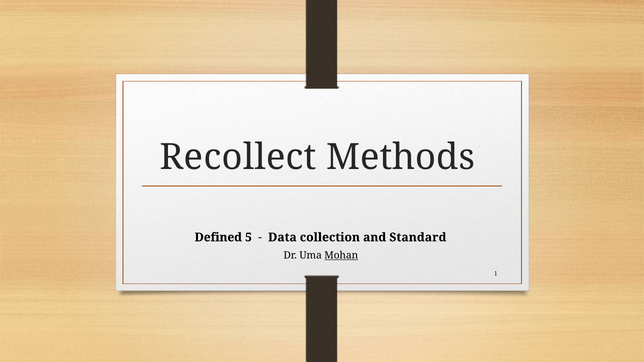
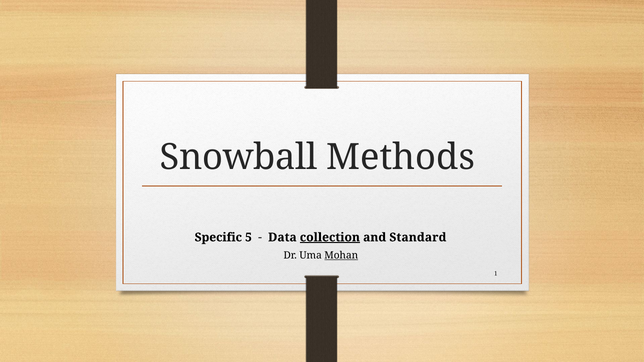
Recollect: Recollect -> Snowball
Defined: Defined -> Specific
collection underline: none -> present
